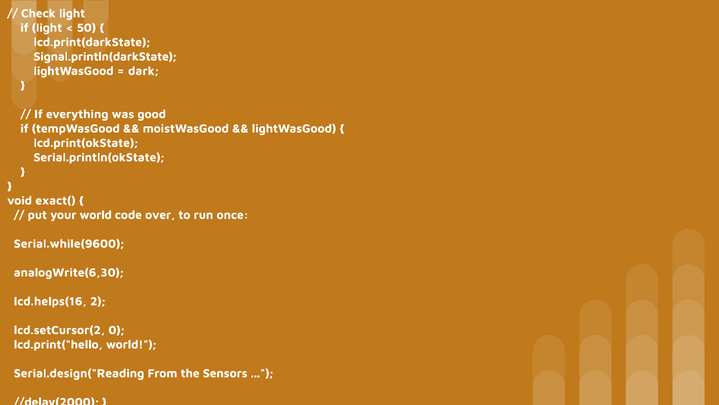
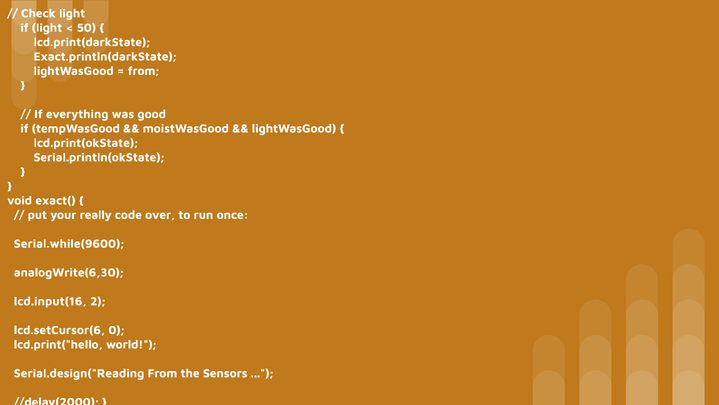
Signal.println(darkState: Signal.println(darkState -> Exact.println(darkState
dark at (143, 71): dark -> from
your world: world -> really
lcd.helps(16: lcd.helps(16 -> lcd.input(16
lcd.setCursor(2: lcd.setCursor(2 -> lcd.setCursor(6
